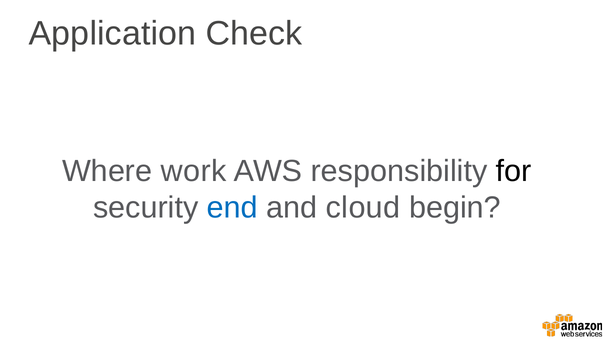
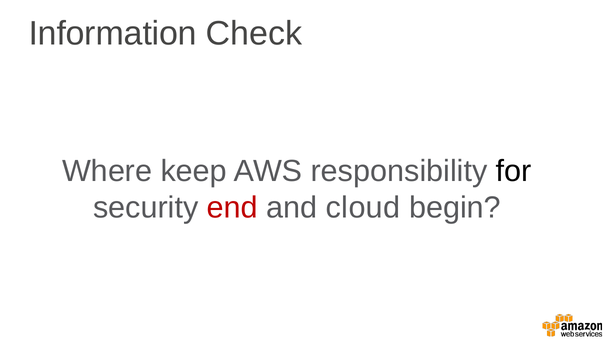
Application: Application -> Information
work: work -> keep
end colour: blue -> red
